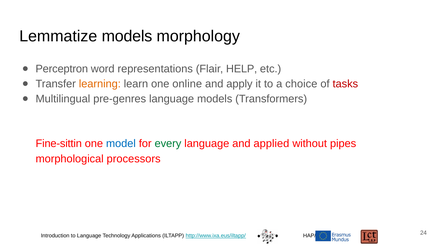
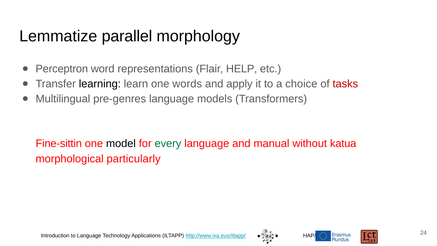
Lemmatize models: models -> parallel
learning colour: orange -> black
online: online -> words
model colour: blue -> black
applied: applied -> manual
pipes: pipes -> katua
processors: processors -> particularly
